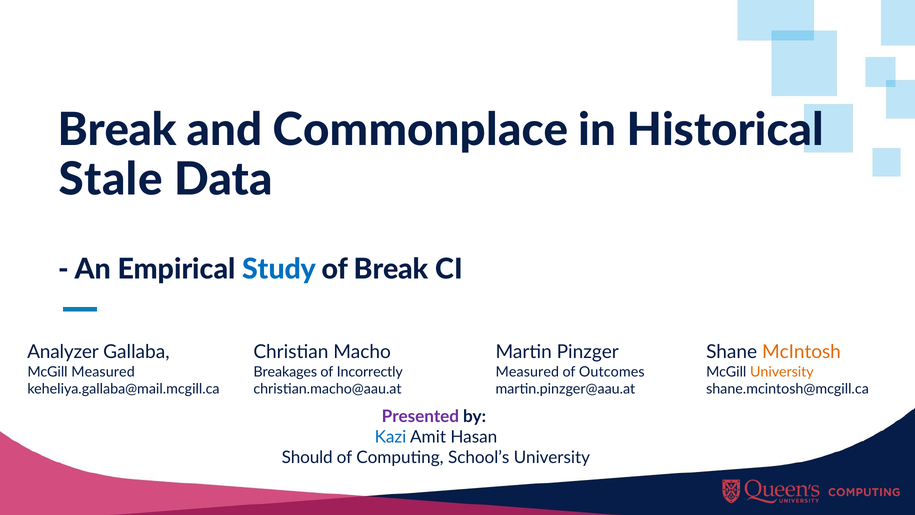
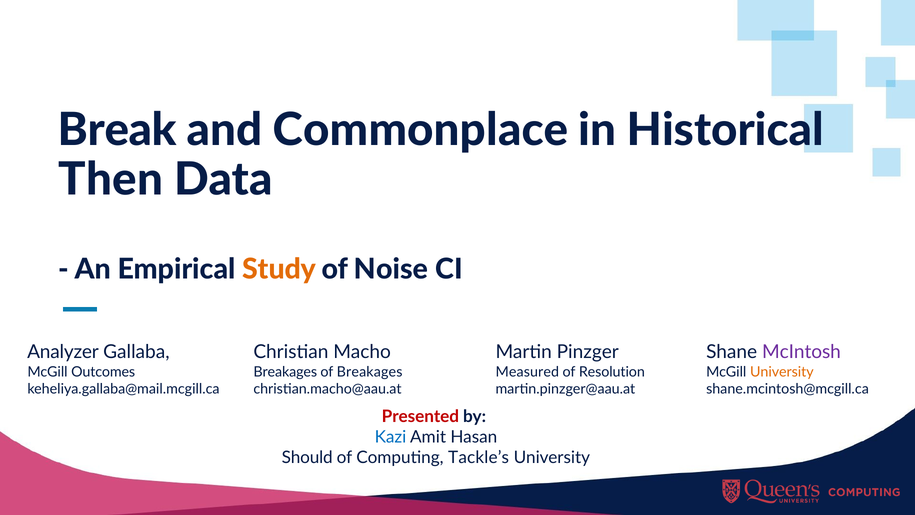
Stale: Stale -> Then
Study colour: blue -> orange
of Break: Break -> Noise
McIntosh colour: orange -> purple
McGill Measured: Measured -> Outcomes
of Incorrectly: Incorrectly -> Breakages
Outcomes: Outcomes -> Resolution
Presented colour: purple -> red
School’s: School’s -> Tackle’s
